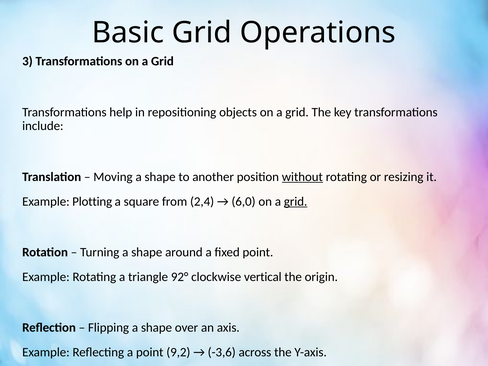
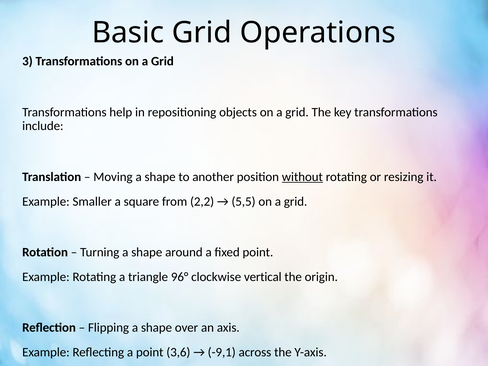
Plotting: Plotting -> Smaller
2,4: 2,4 -> 2,2
6,0: 6,0 -> 5,5
grid at (296, 201) underline: present -> none
92°: 92° -> 96°
9,2: 9,2 -> 3,6
-3,6: -3,6 -> -9,1
